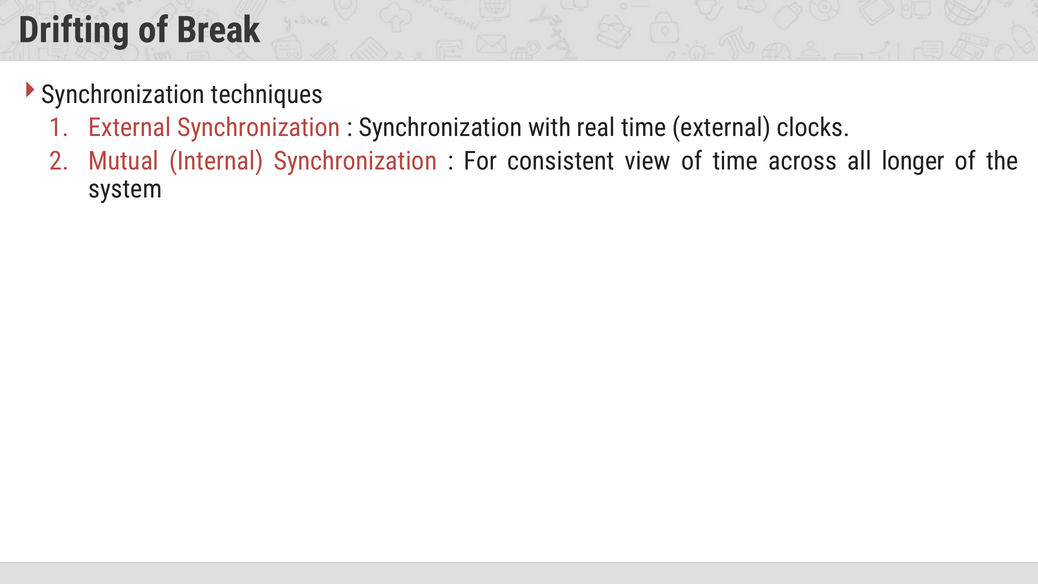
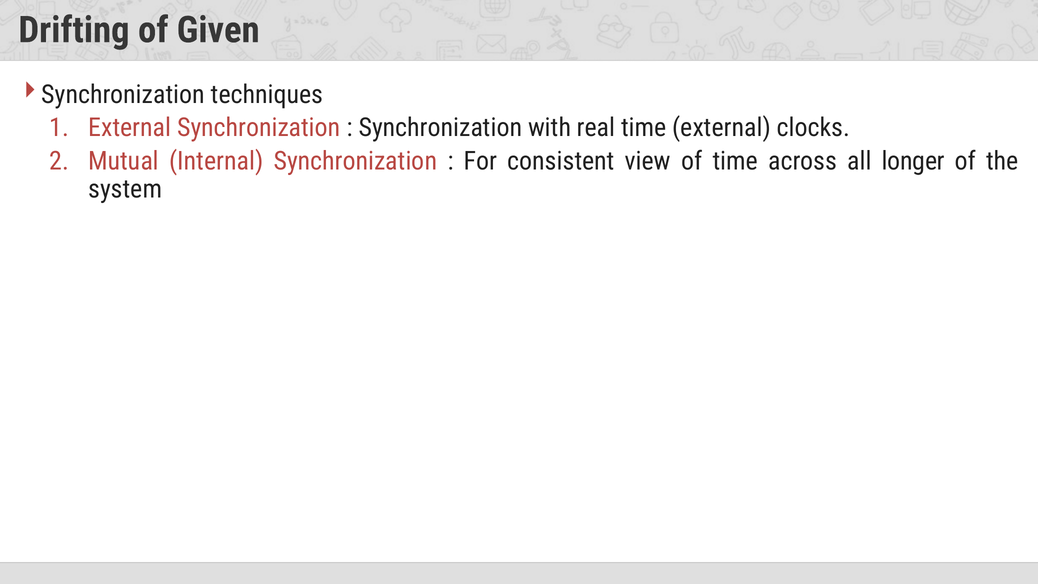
Break: Break -> Given
